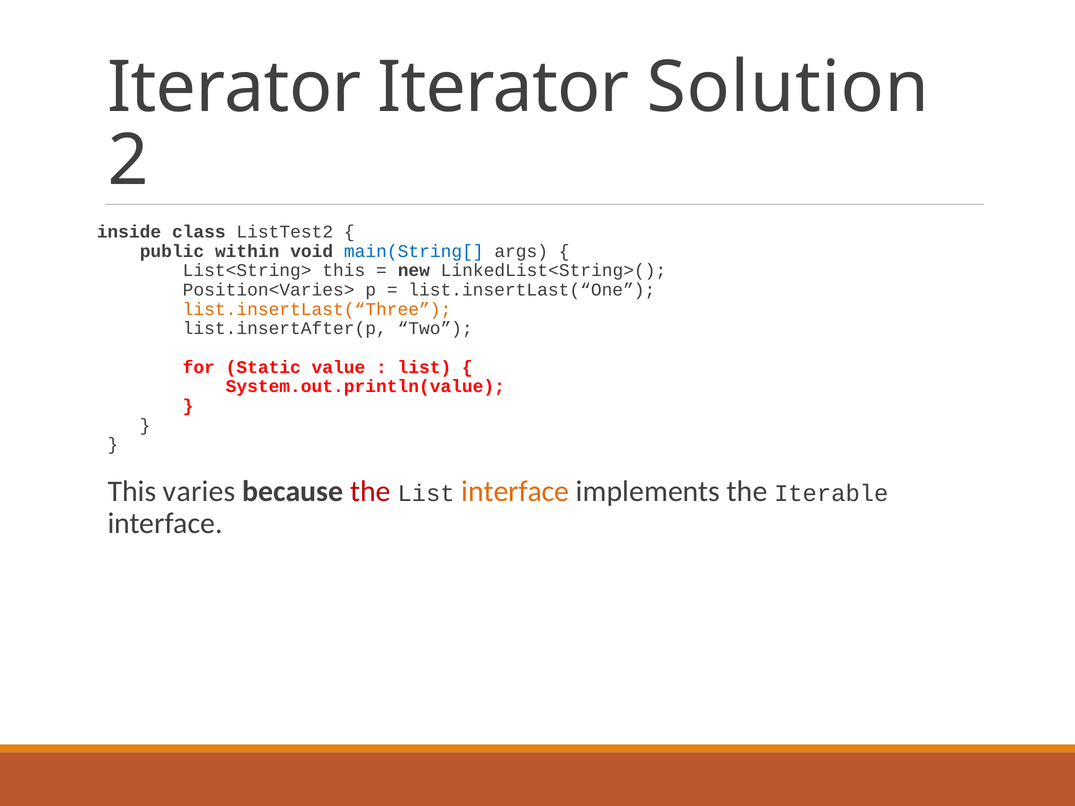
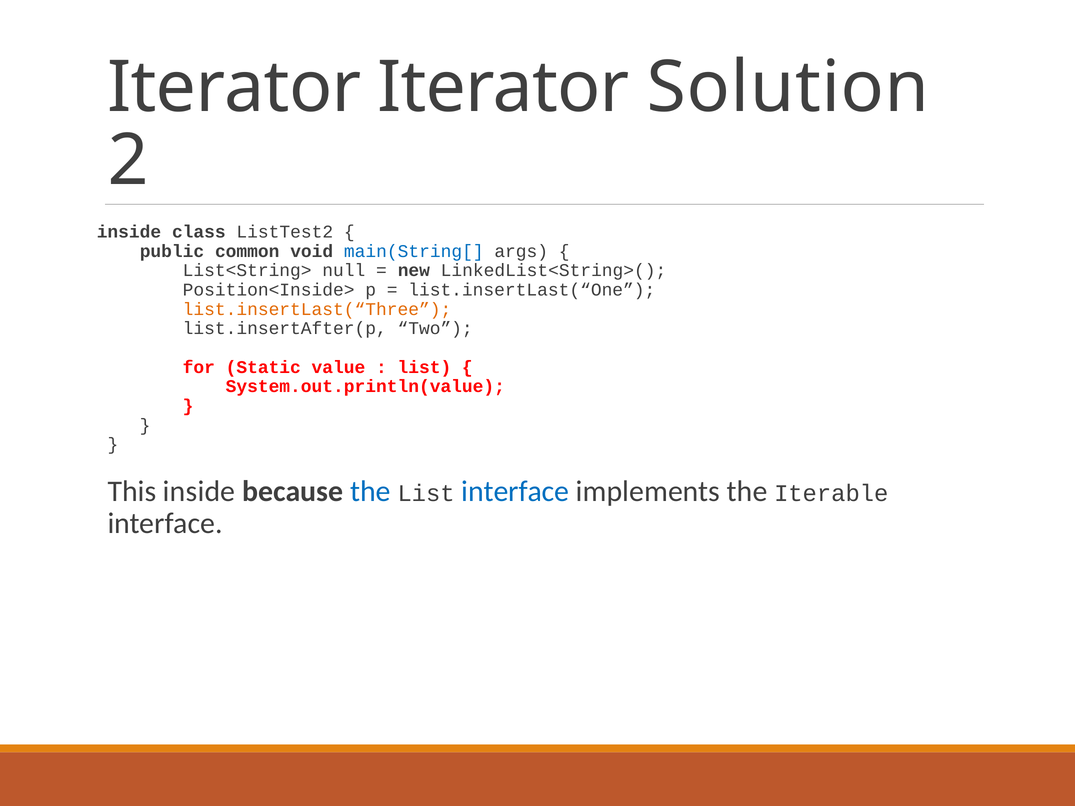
within: within -> common
List<String> this: this -> null
Position<Varies>: Position<Varies> -> Position<Inside>
This varies: varies -> inside
the at (370, 491) colour: red -> blue
interface at (515, 491) colour: orange -> blue
